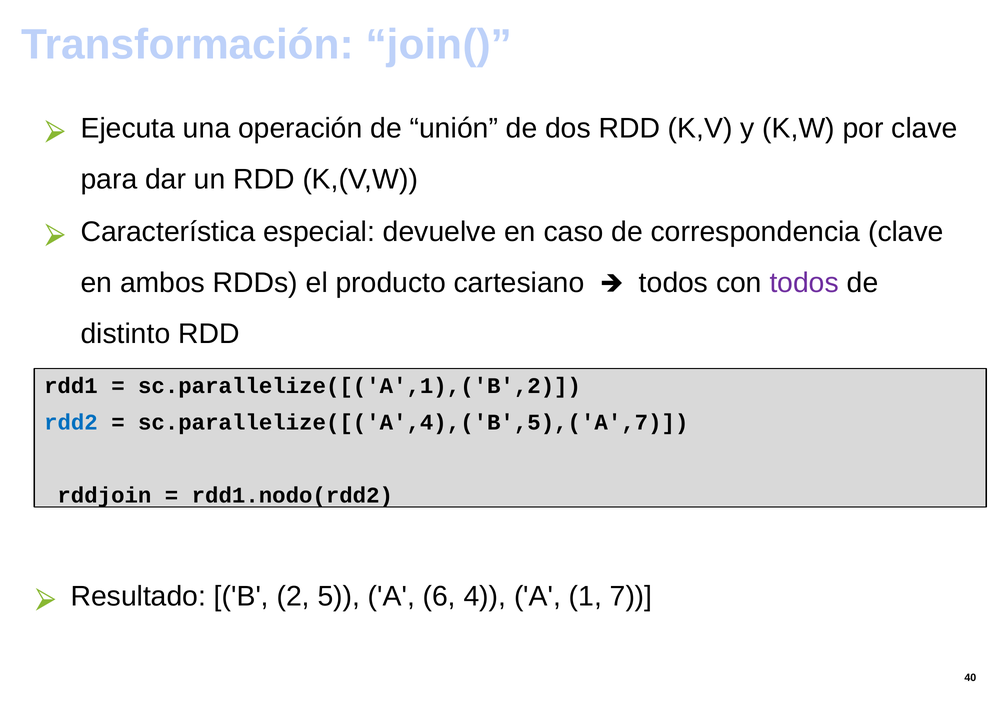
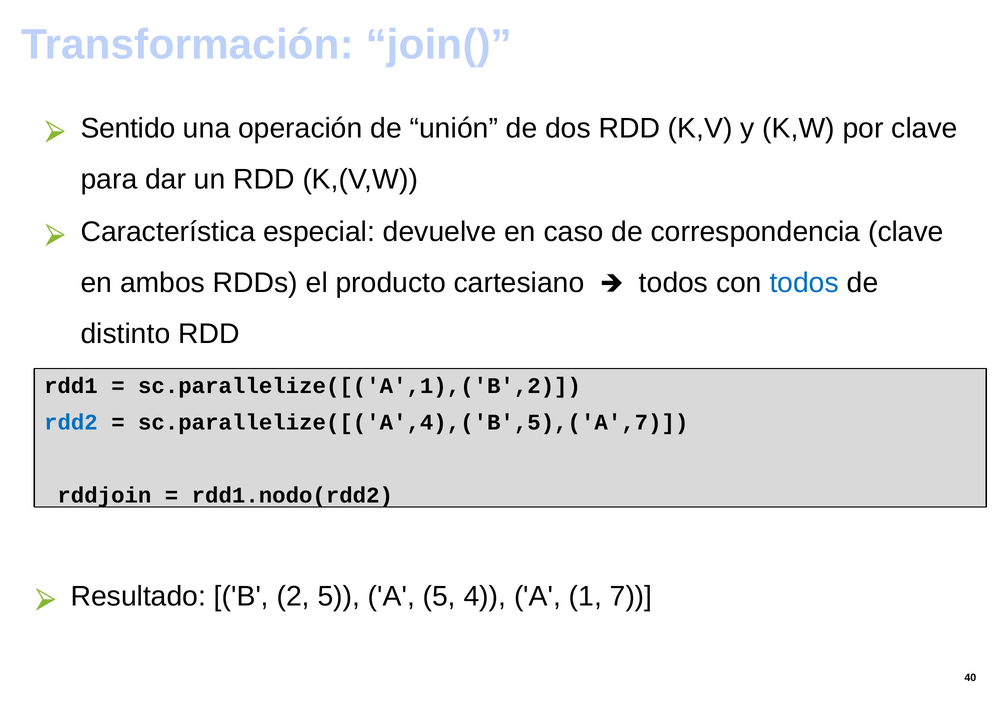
Ejecuta: Ejecuta -> Sentido
todos at (804, 283) colour: purple -> blue
A 6: 6 -> 5
